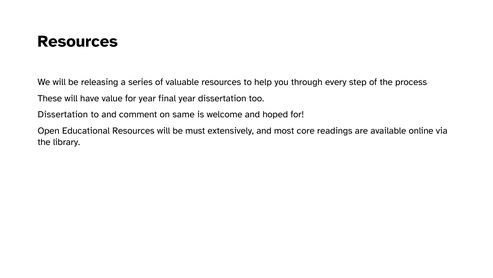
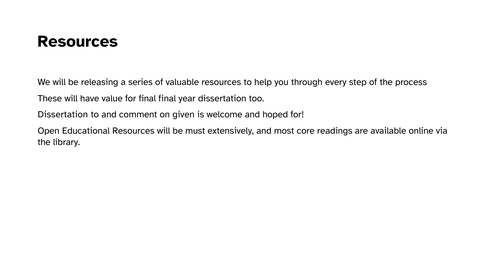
for year: year -> final
same: same -> given
